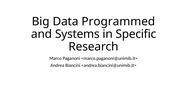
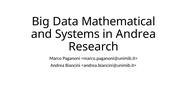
Programmed: Programmed -> Mathematical
in Specific: Specific -> Andrea
